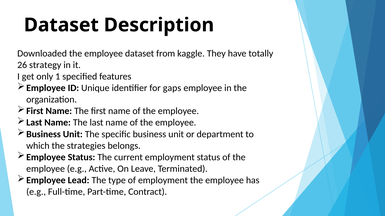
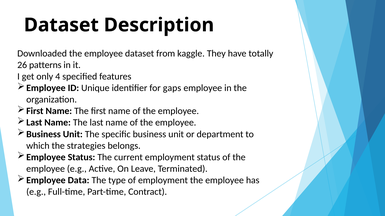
strategy: strategy -> patterns
1: 1 -> 4
Lead: Lead -> Data
